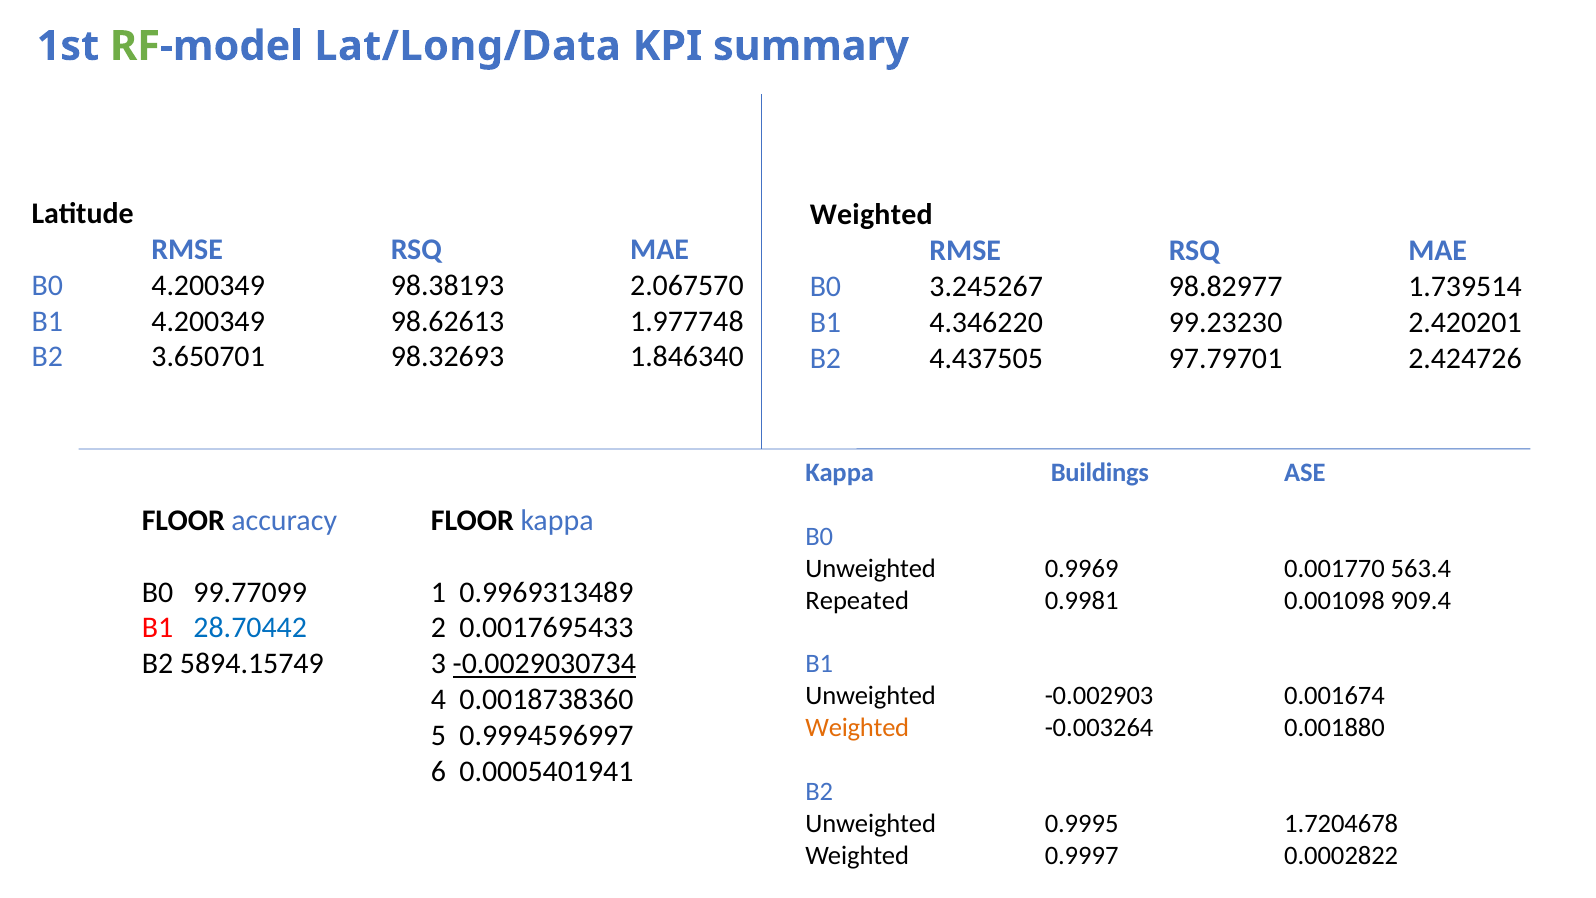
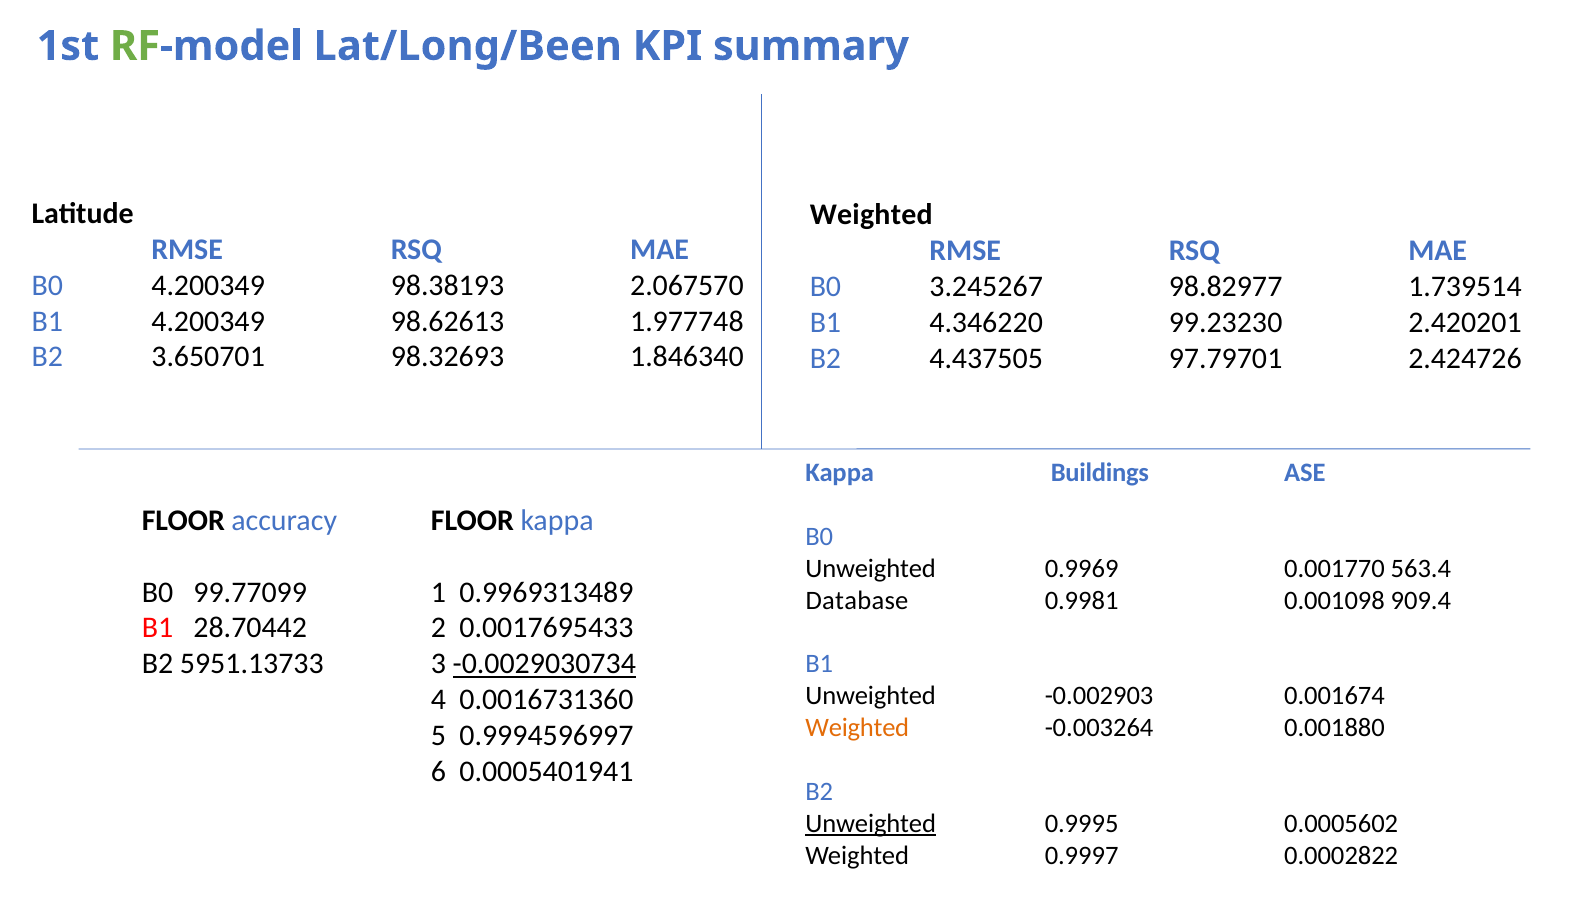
Lat/Long/Data: Lat/Long/Data -> Lat/Long/Been
Repeated: Repeated -> Database
28.70442 colour: blue -> black
5894.15749: 5894.15749 -> 5951.13733
0.0018738360: 0.0018738360 -> 0.0016731360
Unweighted at (871, 824) underline: none -> present
1.7204678: 1.7204678 -> 0.0005602
